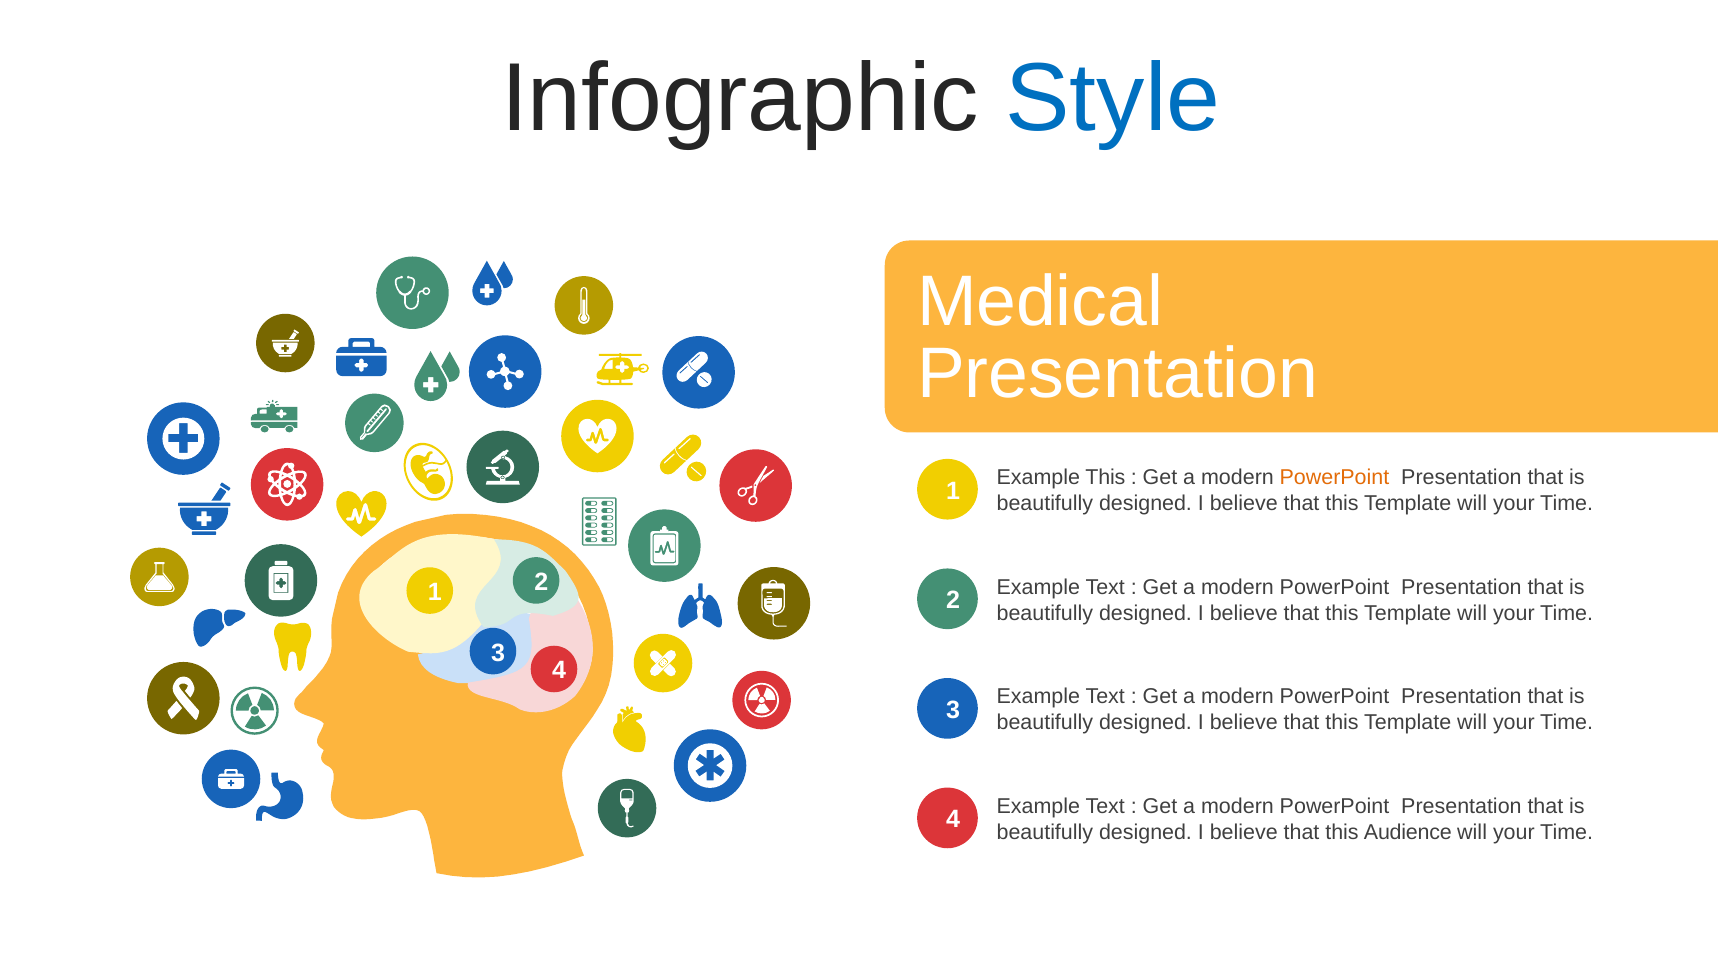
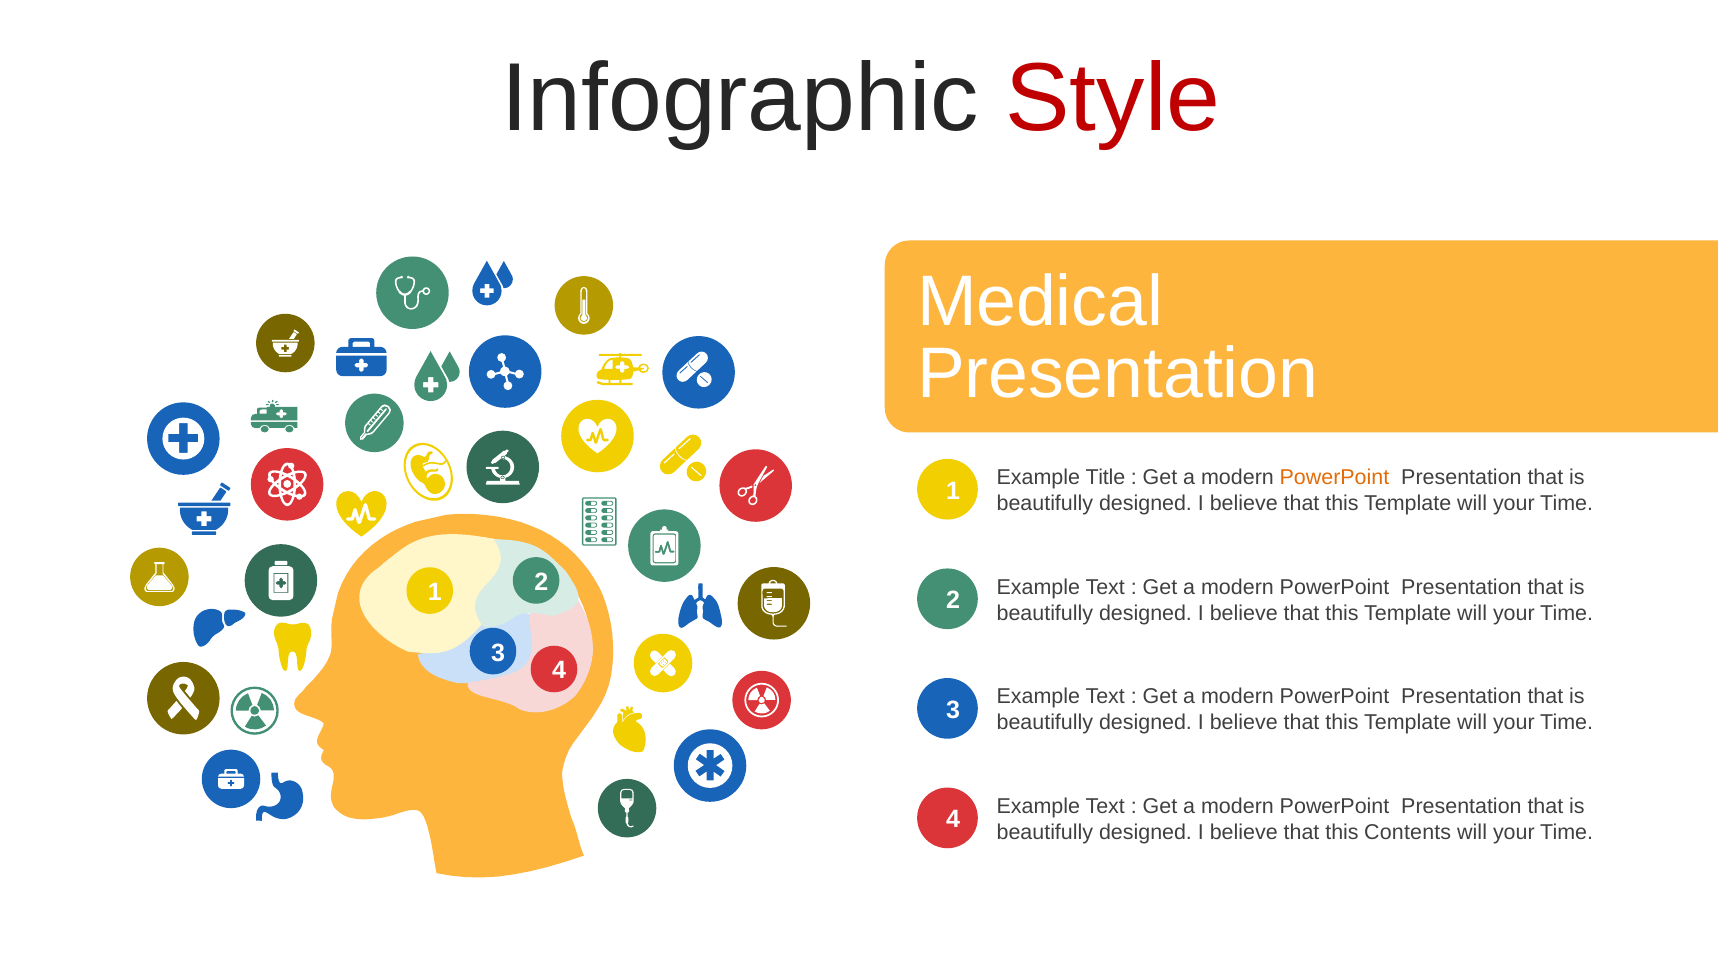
Style colour: blue -> red
Example This: This -> Title
Audience: Audience -> Contents
